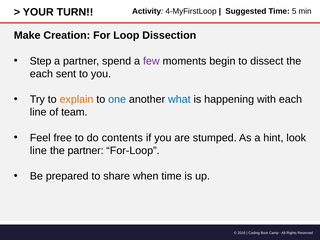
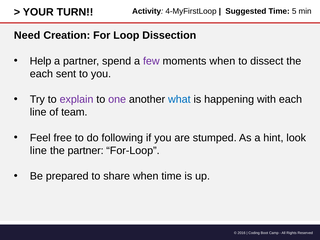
Make: Make -> Need
Step: Step -> Help
moments begin: begin -> when
explain colour: orange -> purple
one colour: blue -> purple
contents: contents -> following
